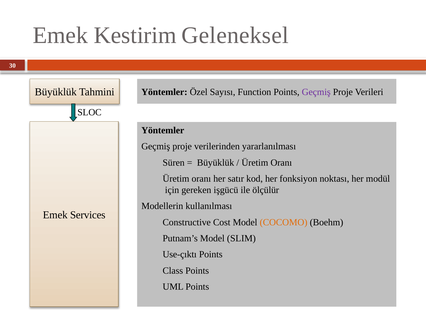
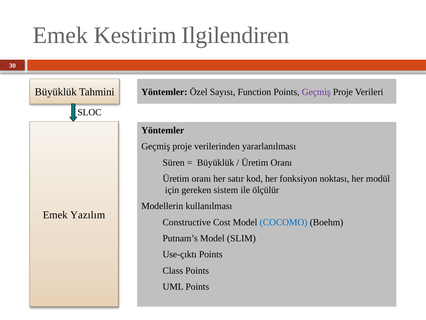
Geleneksel: Geleneksel -> Ilgilendiren
işgücü: işgücü -> sistem
Emek Services: Services -> Yazılım
COCOMO colour: orange -> blue
